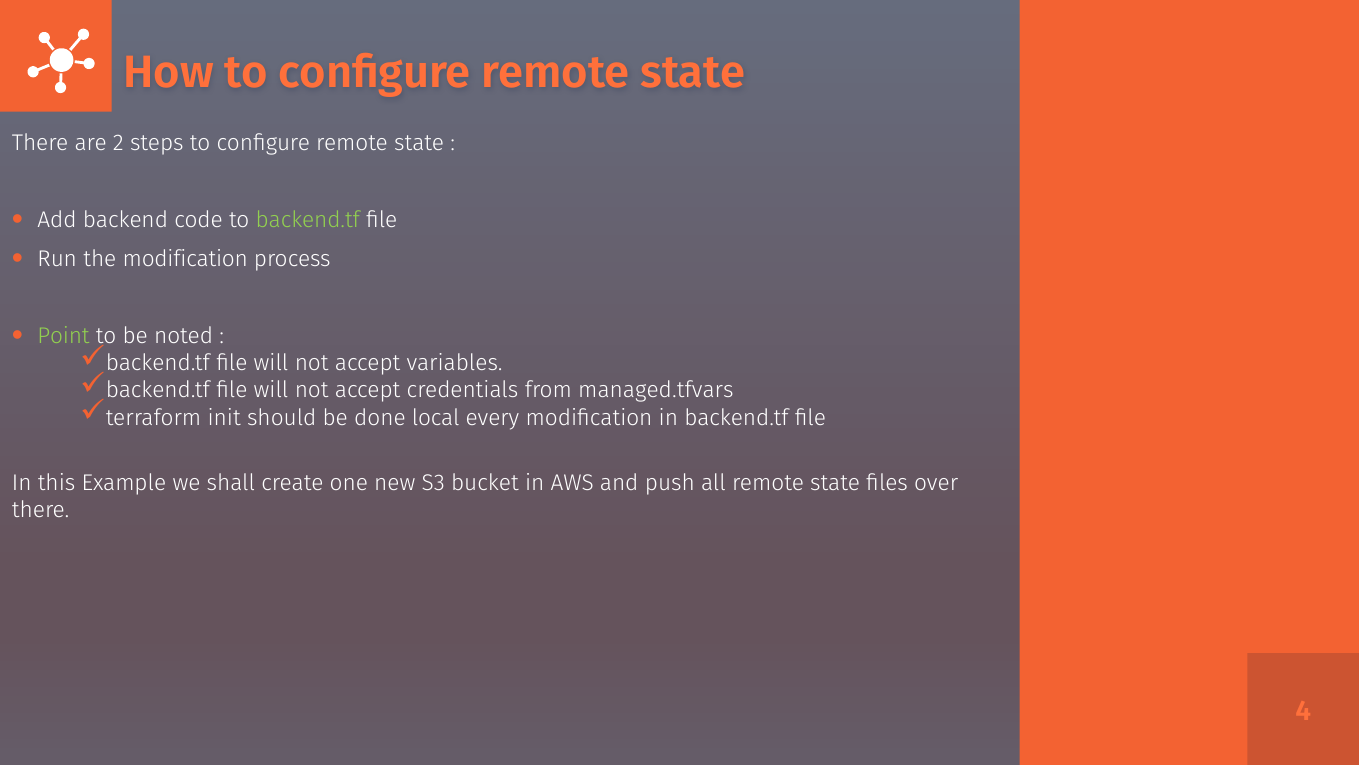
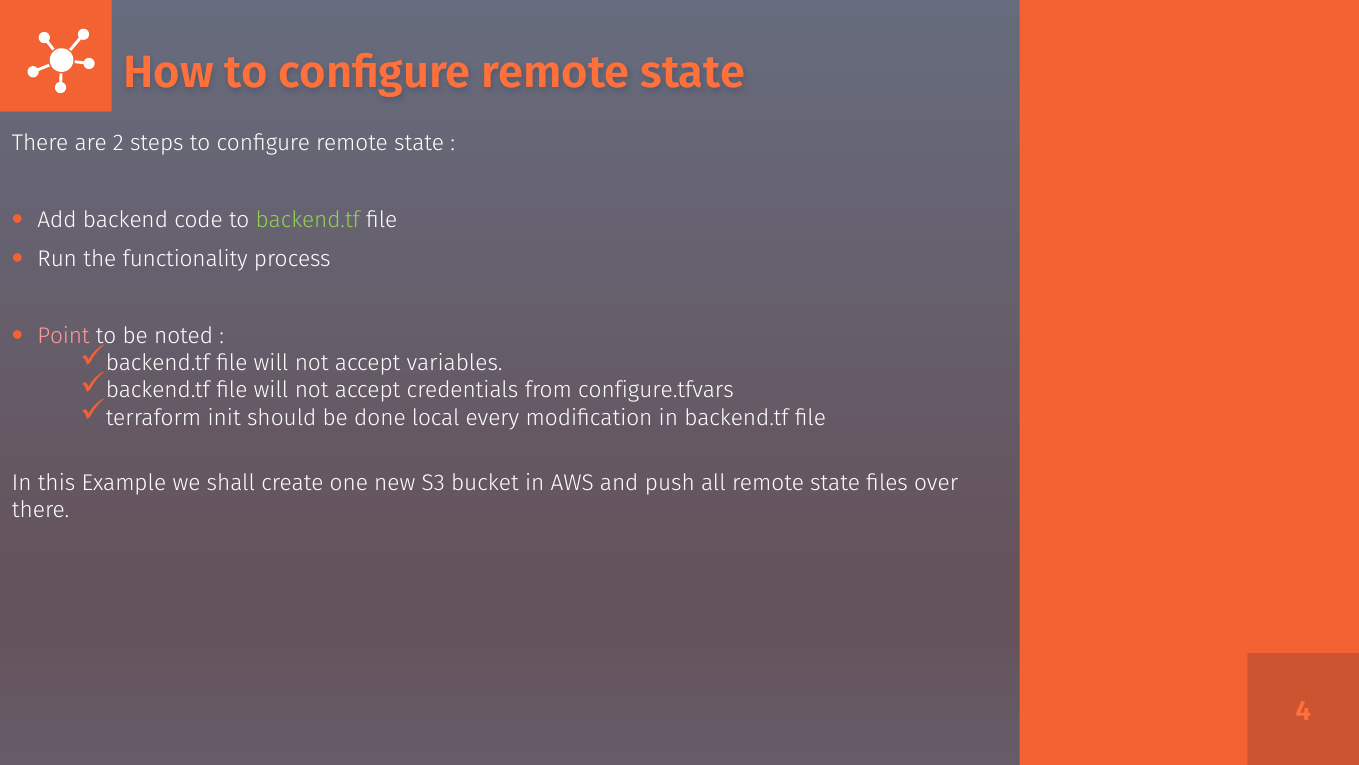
the modification: modification -> functionality
Point colour: light green -> pink
managed.tfvars: managed.tfvars -> configure.tfvars
